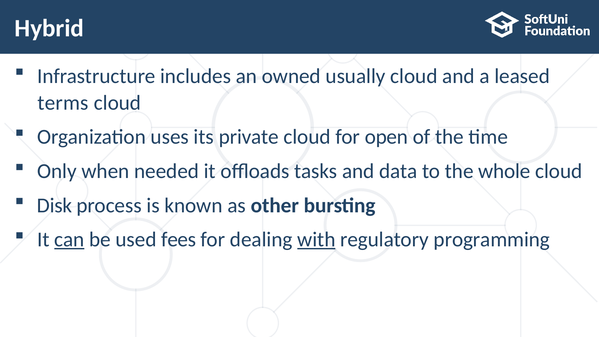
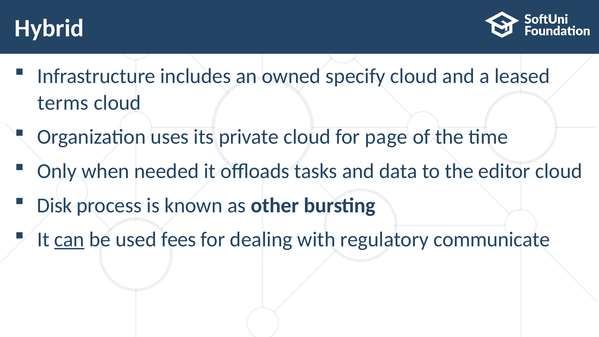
usually: usually -> specify
open: open -> page
whole: whole -> editor
with underline: present -> none
programming: programming -> communicate
